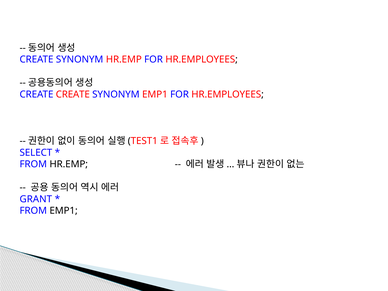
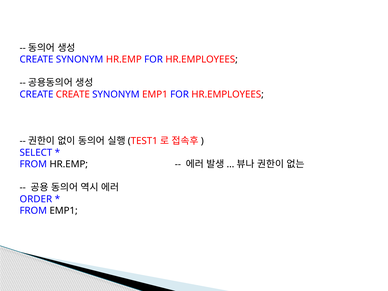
GRANT: GRANT -> ORDER
